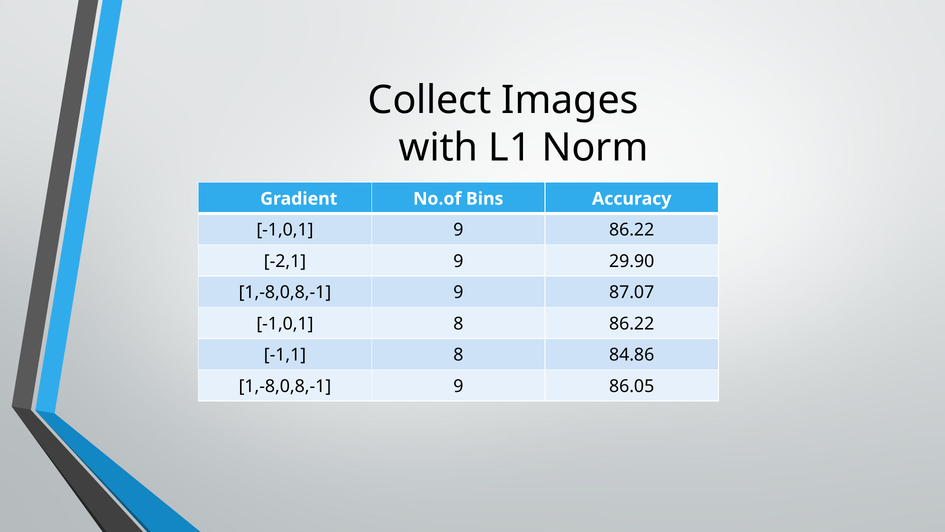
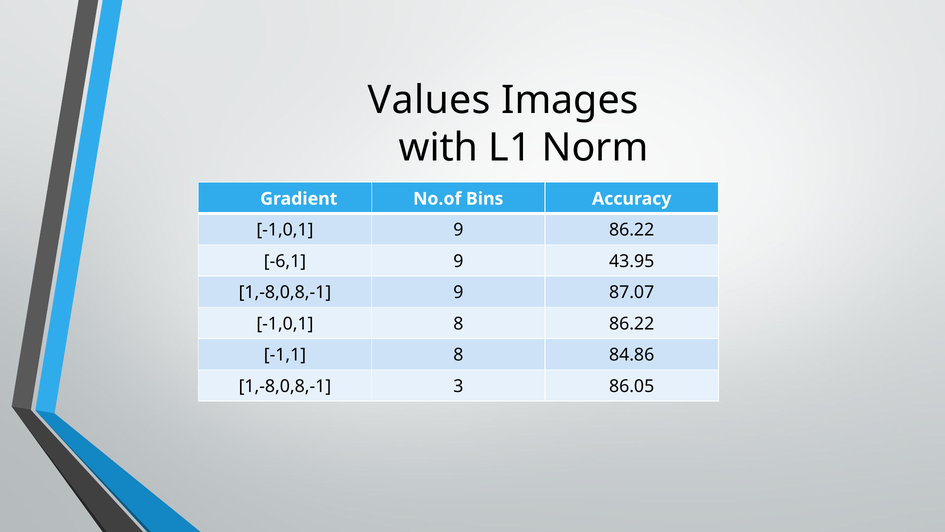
Collect: Collect -> Values
-2,1: -2,1 -> -6,1
29.90: 29.90 -> 43.95
9 at (458, 386): 9 -> 3
